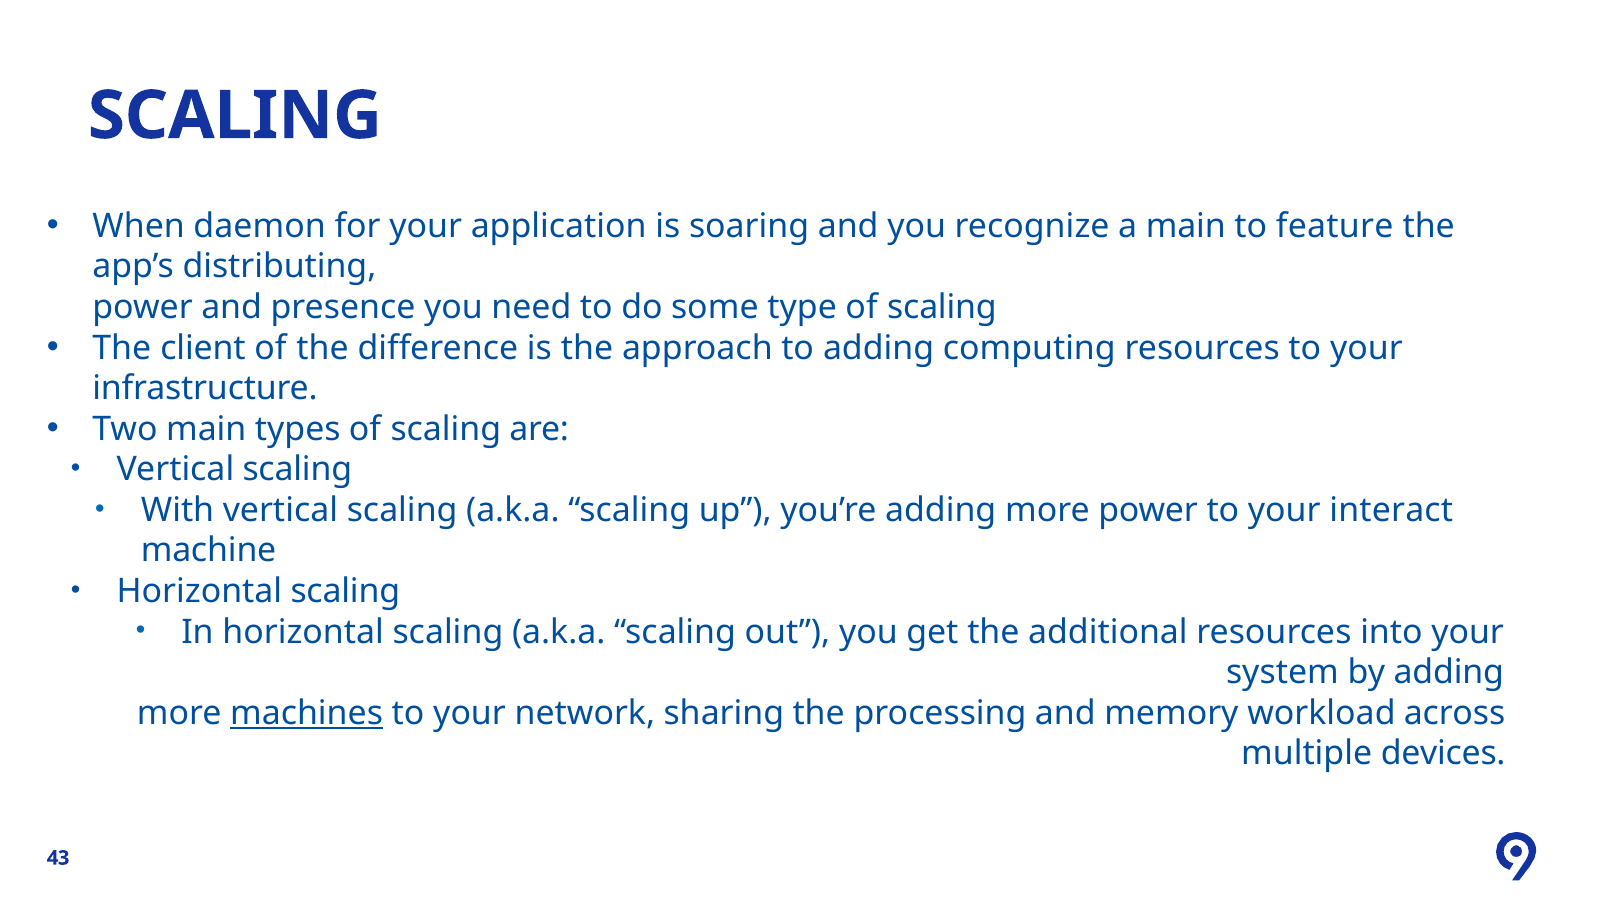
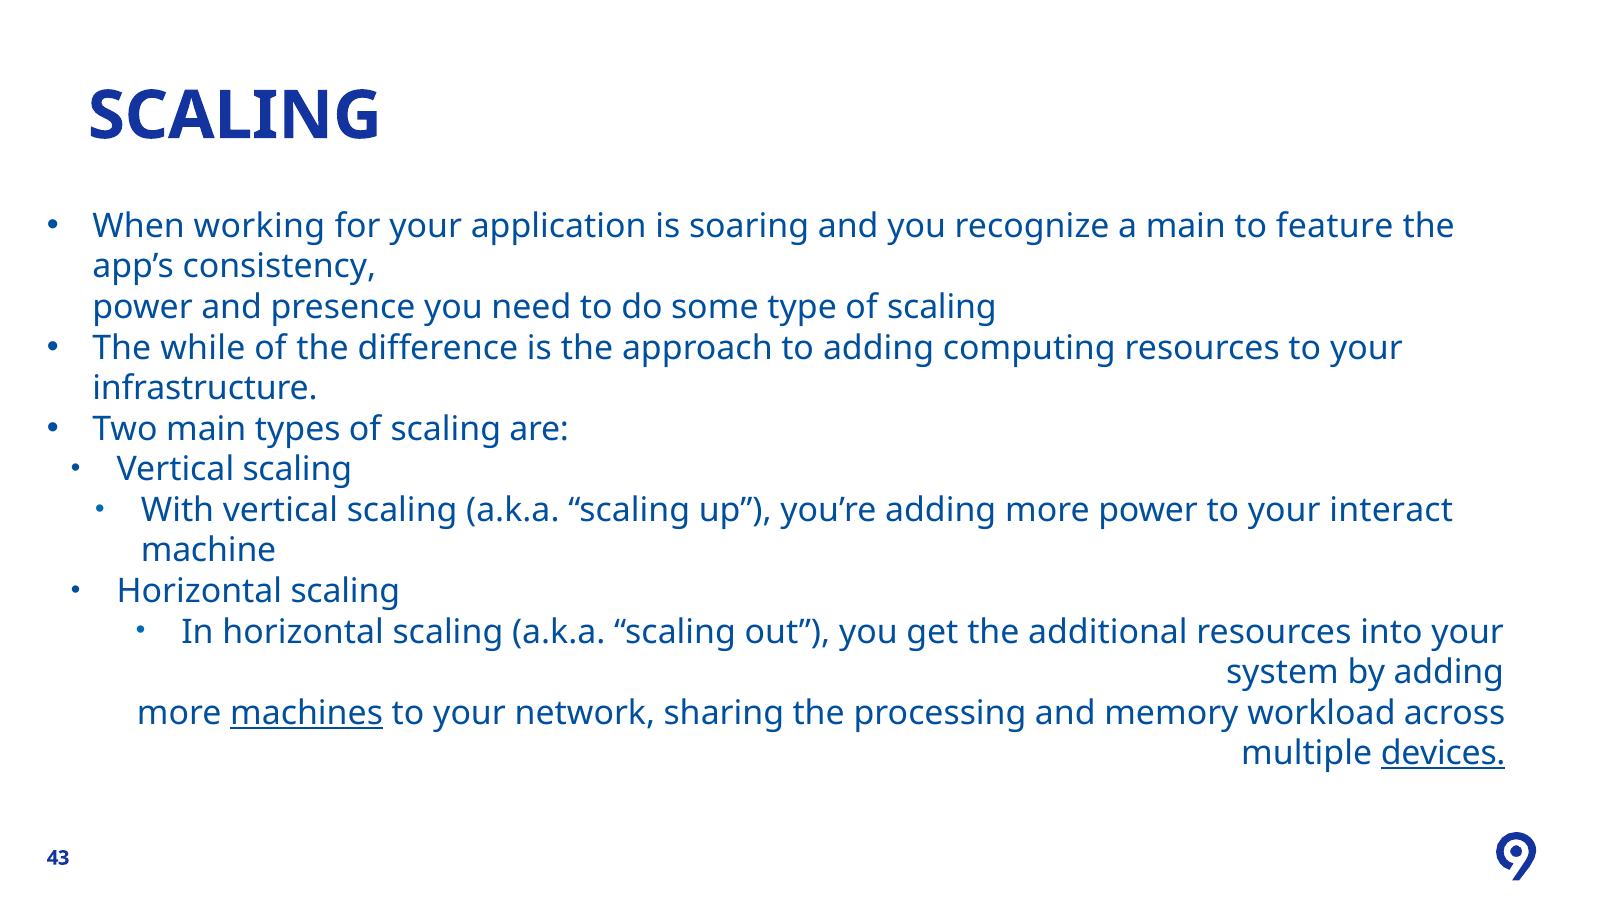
daemon: daemon -> working
distributing: distributing -> consistency
client: client -> while
devices underline: none -> present
